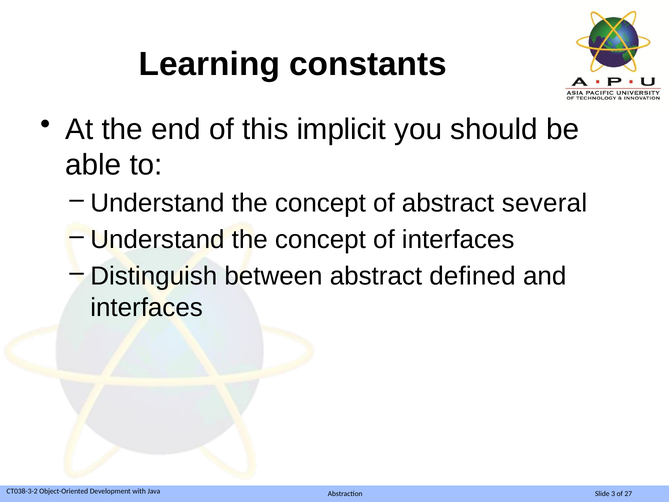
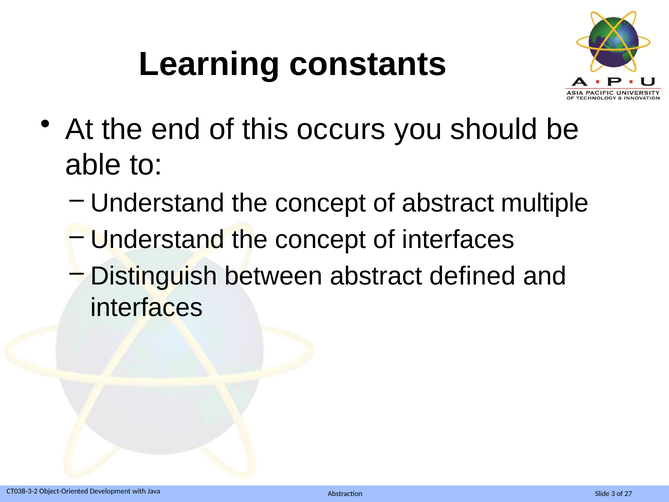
implicit: implicit -> occurs
several: several -> multiple
